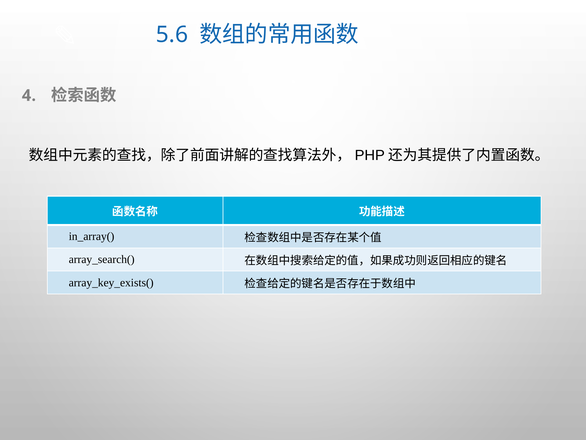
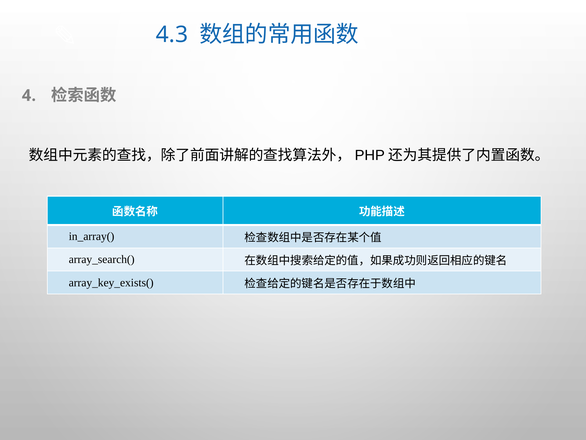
5.6: 5.6 -> 4.3
